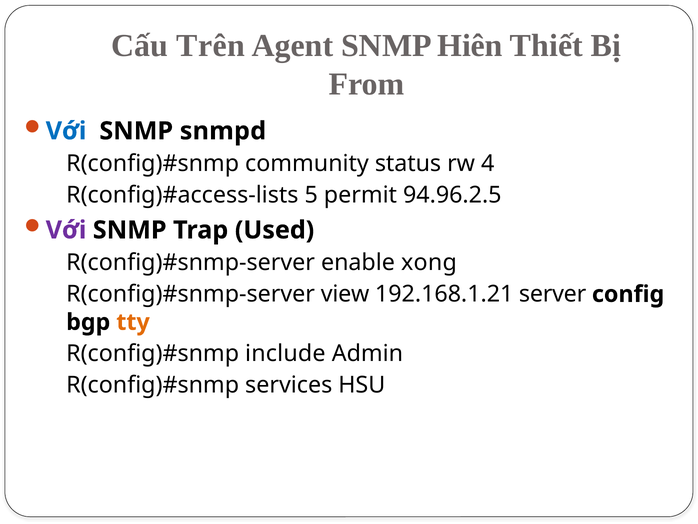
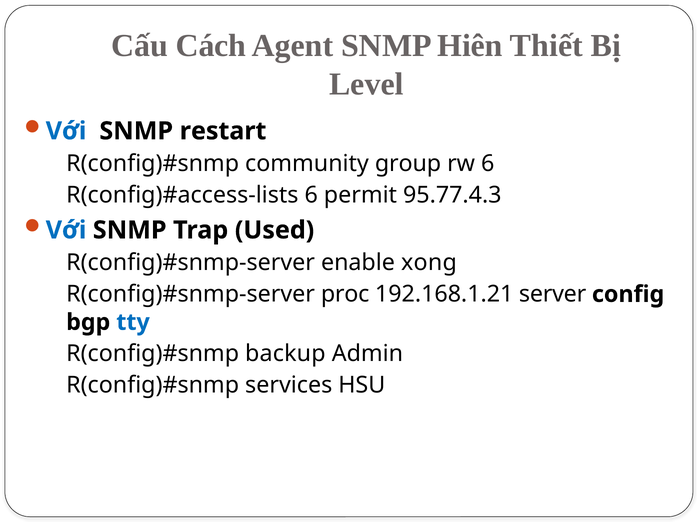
Trên: Trên -> Cách
From: From -> Level
snmpd: snmpd -> restart
status: status -> group
rw 4: 4 -> 6
5 at (311, 195): 5 -> 6
94.96.2.5: 94.96.2.5 -> 95.77.4.3
Với at (66, 230) colour: purple -> blue
view: view -> proc
tty colour: orange -> blue
include: include -> backup
